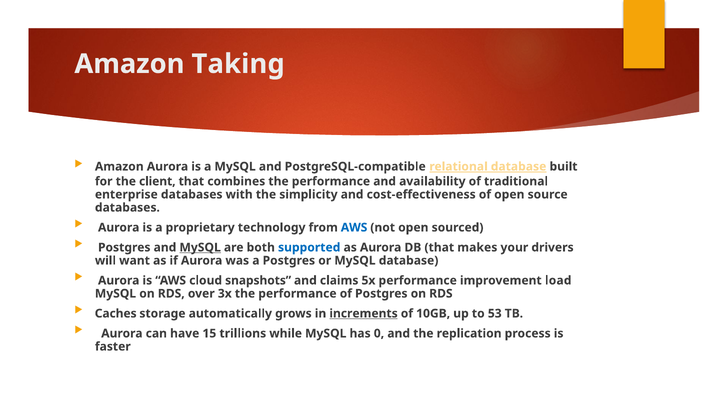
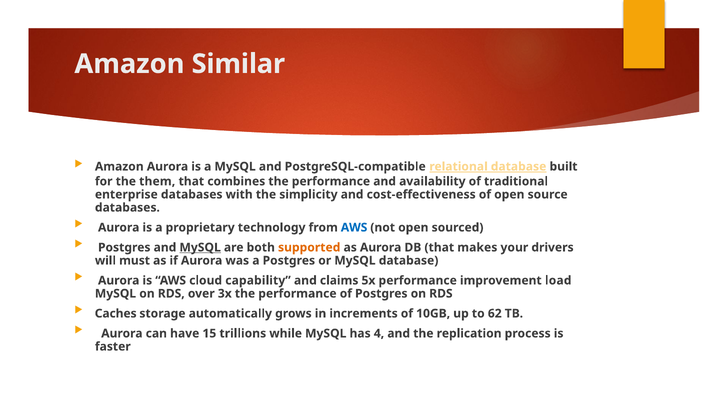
Taking: Taking -> Similar
client: client -> them
supported colour: blue -> orange
want: want -> must
snapshots: snapshots -> capability
increments underline: present -> none
53: 53 -> 62
0: 0 -> 4
